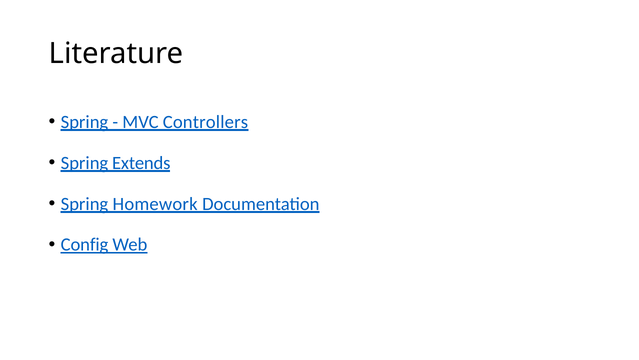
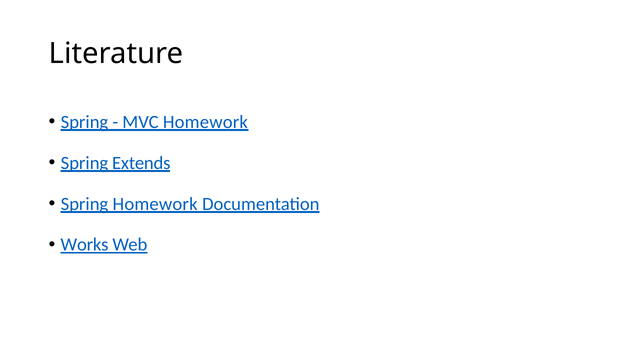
MVC Controllers: Controllers -> Homework
Config: Config -> Works
